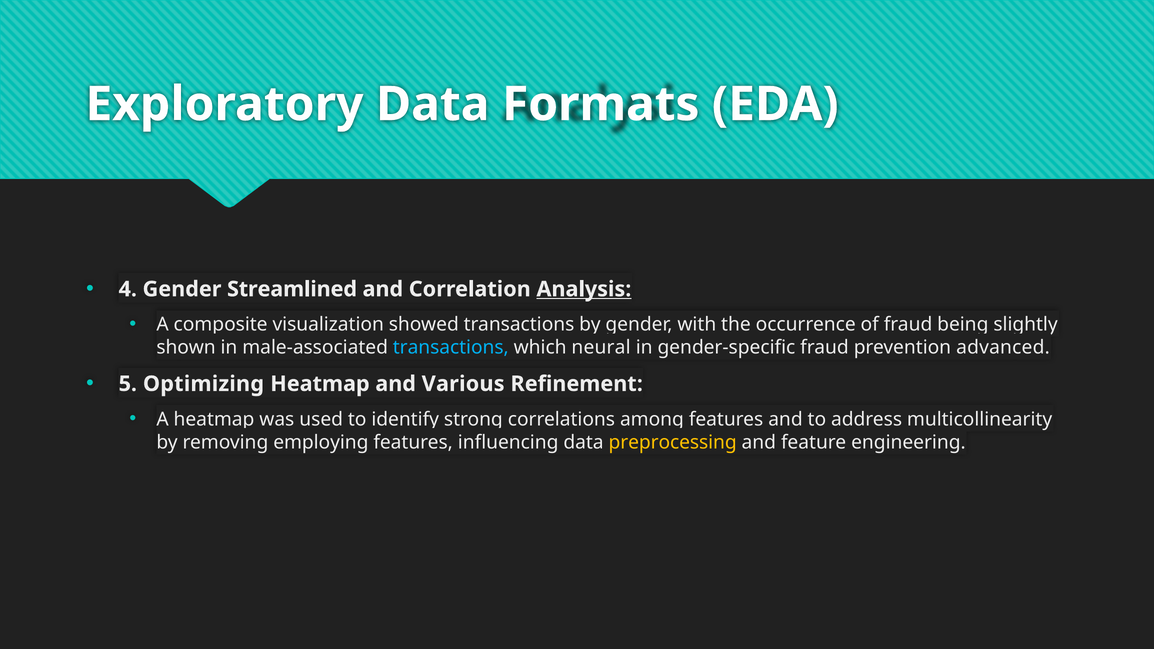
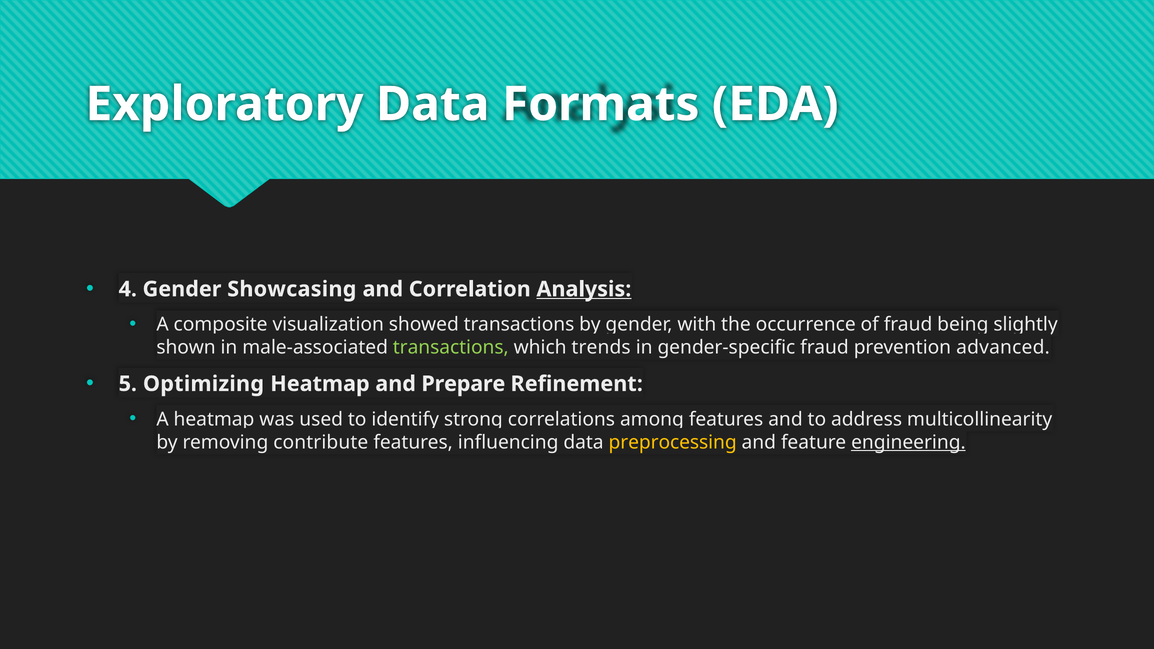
Streamlined: Streamlined -> Showcasing
transactions at (451, 348) colour: light blue -> light green
neural: neural -> trends
Various: Various -> Prepare
employing: employing -> contribute
engineering underline: none -> present
